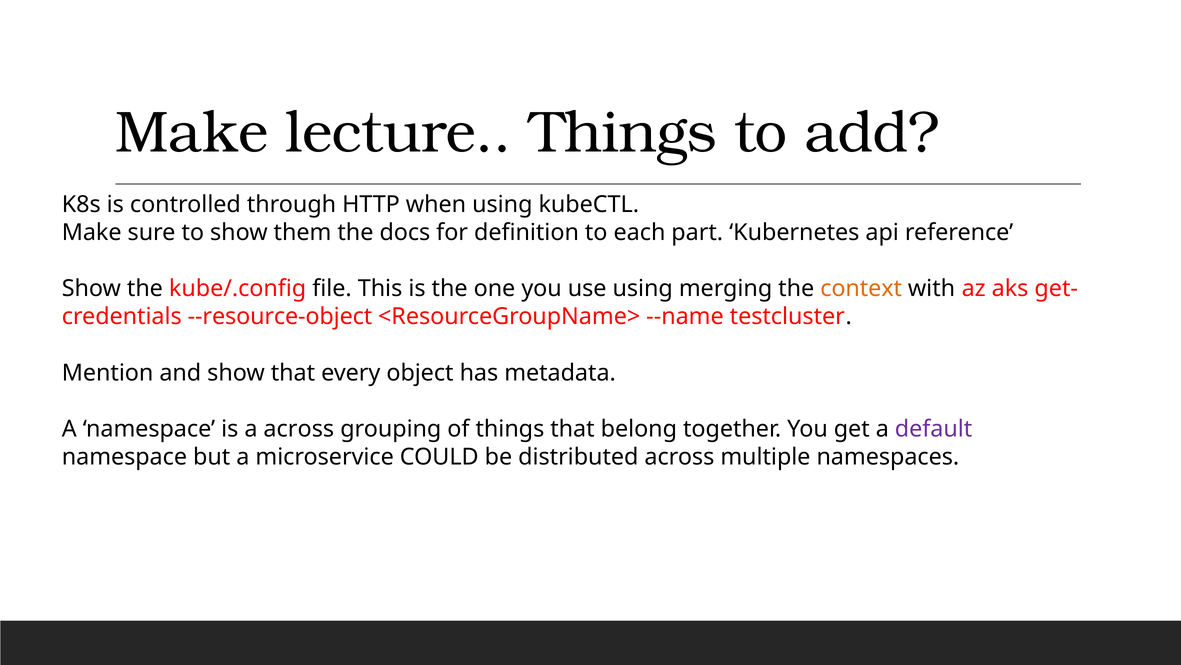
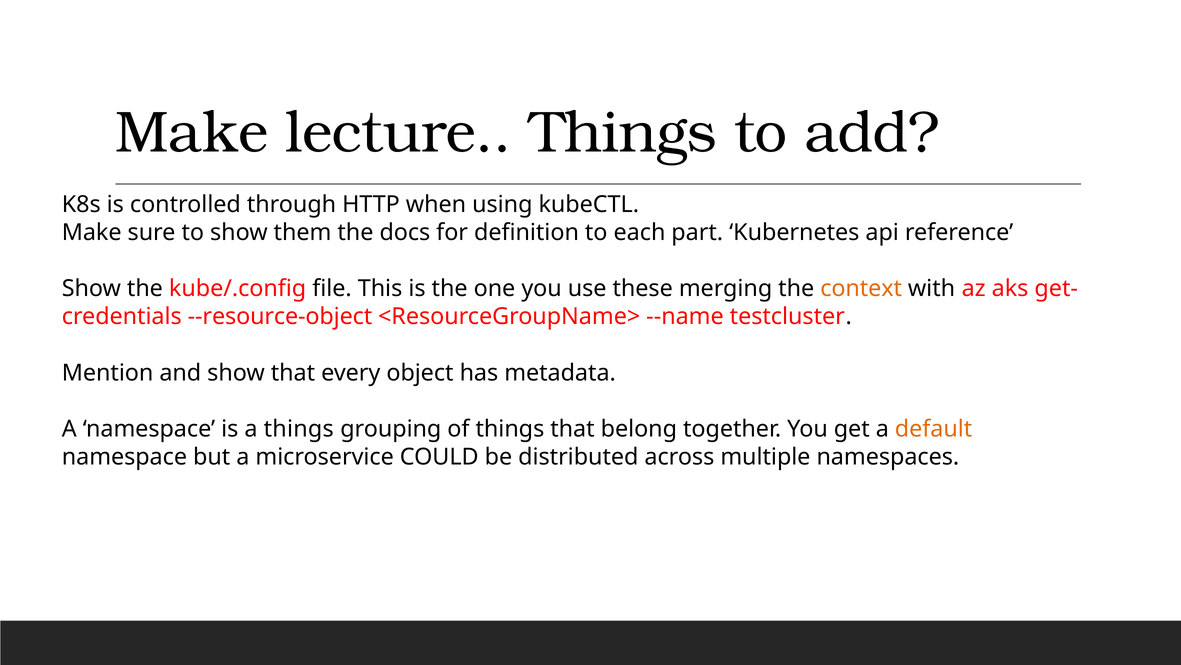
use using: using -> these
a across: across -> things
default colour: purple -> orange
